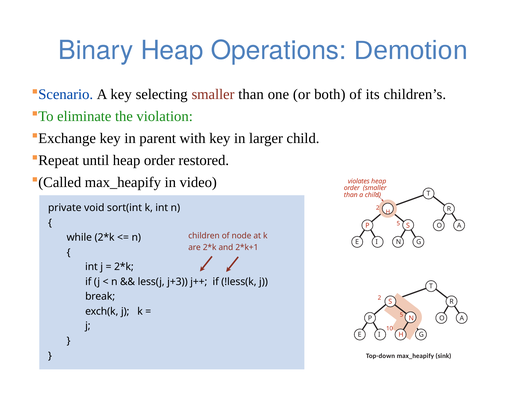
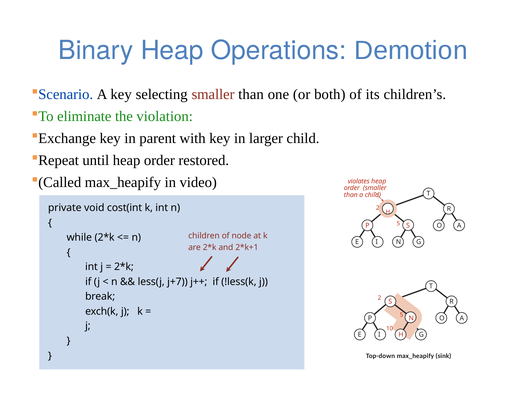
sort(int: sort(int -> cost(int
j+3: j+3 -> j+7
